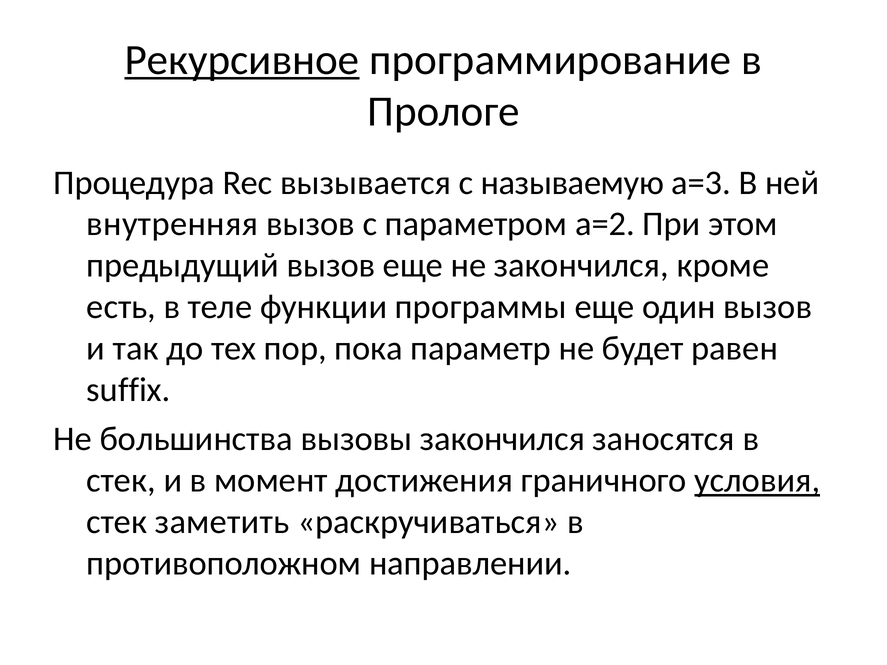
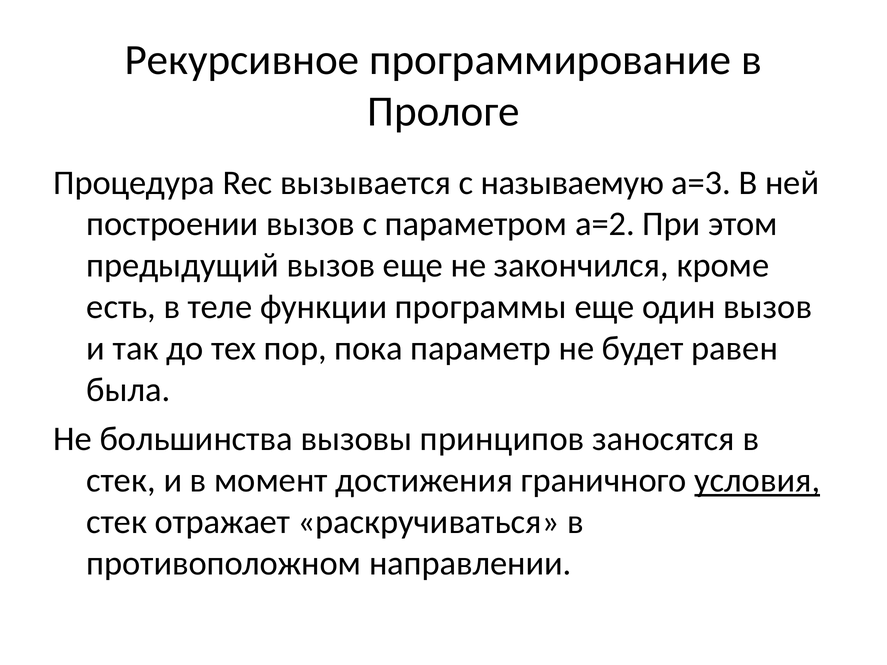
Рекурсивное underline: present -> none
внутренняя: внутренняя -> построении
suffix: suffix -> была
вызовы закончился: закончился -> принципов
заметить: заметить -> отражает
